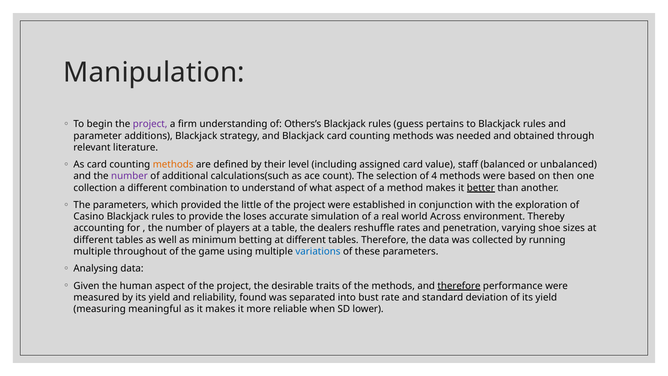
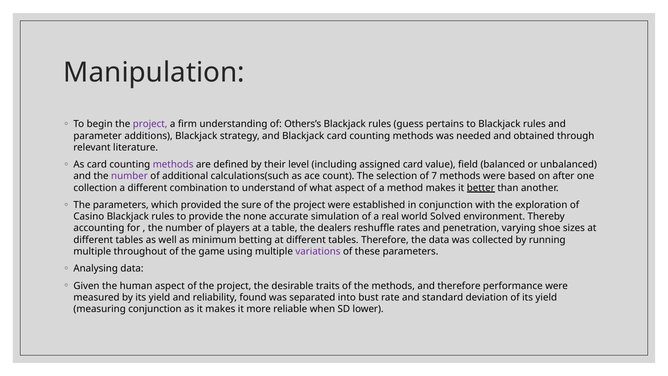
methods at (173, 165) colour: orange -> purple
staff: staff -> field
4: 4 -> 7
then: then -> after
little: little -> sure
loses: loses -> none
Across: Across -> Solved
variations colour: blue -> purple
therefore at (459, 286) underline: present -> none
measuring meaningful: meaningful -> conjunction
